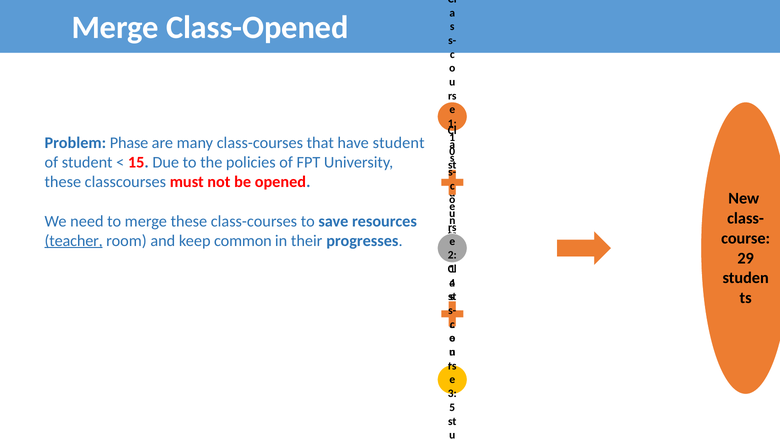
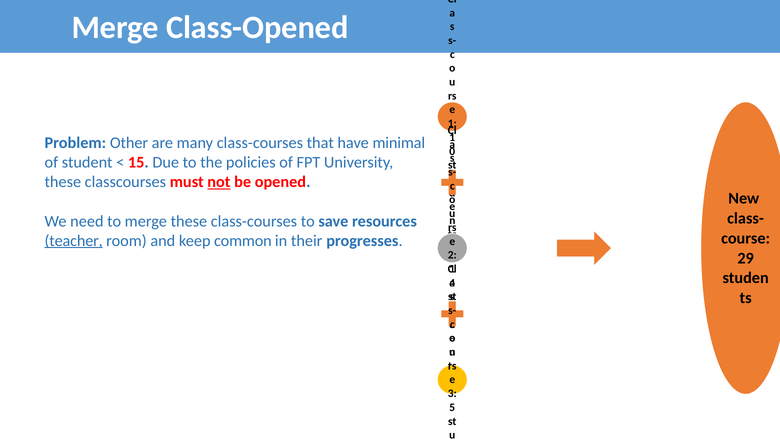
Phase: Phase -> Other
have student: student -> minimal
not underline: none -> present
